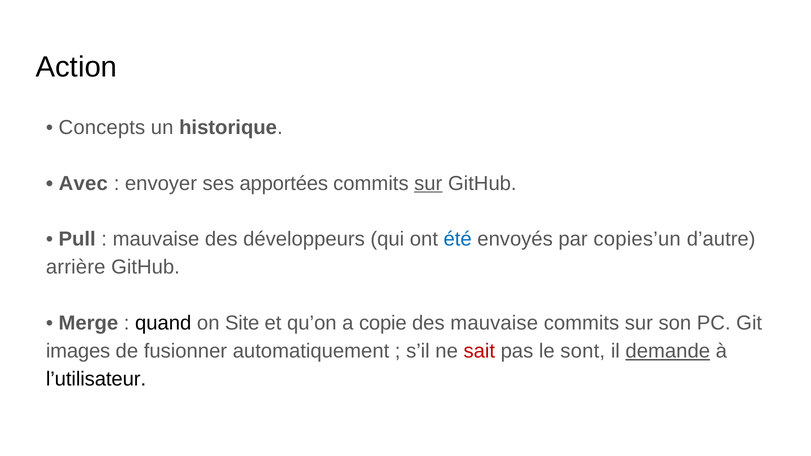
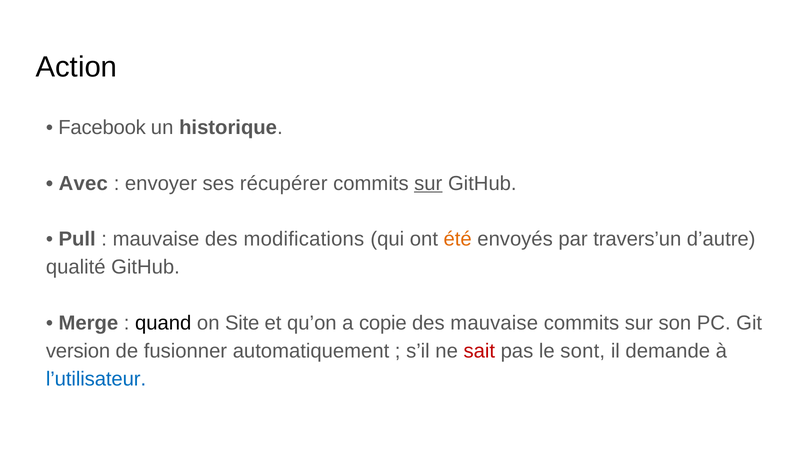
Concepts: Concepts -> Facebook
apportées: apportées -> récupérer
développeurs: développeurs -> modifications
été colour: blue -> orange
copies’un: copies’un -> travers’un
arrière: arrière -> qualité
images: images -> version
demande underline: present -> none
l’utilisateur colour: black -> blue
